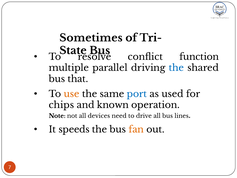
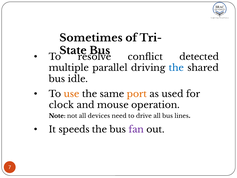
function: function -> detected
that: that -> idle
port colour: blue -> orange
chips: chips -> clock
known: known -> mouse
fan colour: orange -> purple
